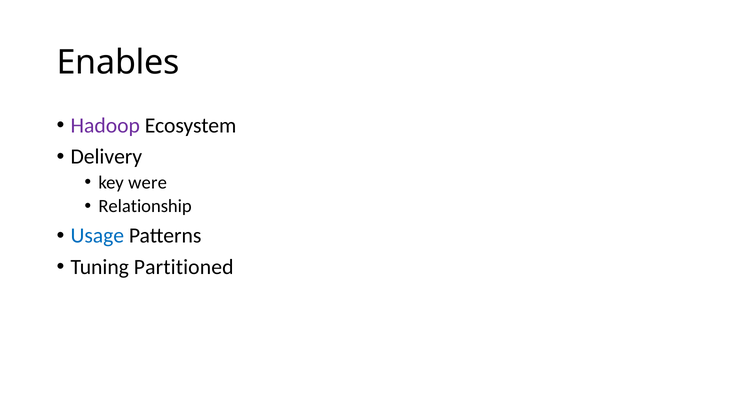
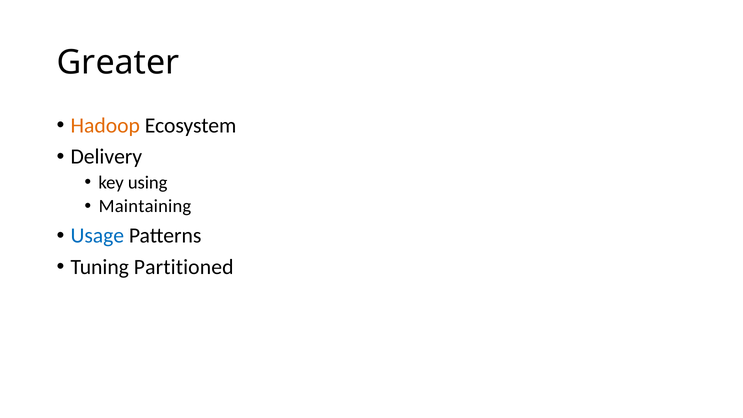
Enables: Enables -> Greater
Hadoop colour: purple -> orange
were: were -> using
Relationship: Relationship -> Maintaining
